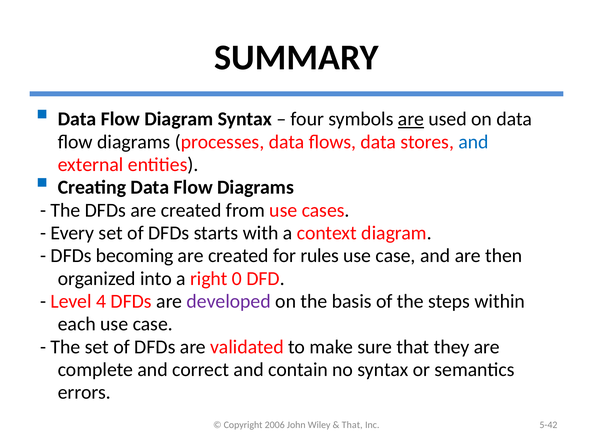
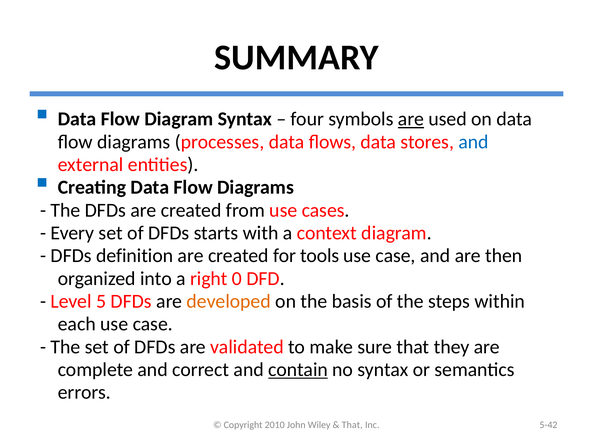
becoming: becoming -> definition
rules: rules -> tools
4: 4 -> 5
developed colour: purple -> orange
contain underline: none -> present
2006: 2006 -> 2010
